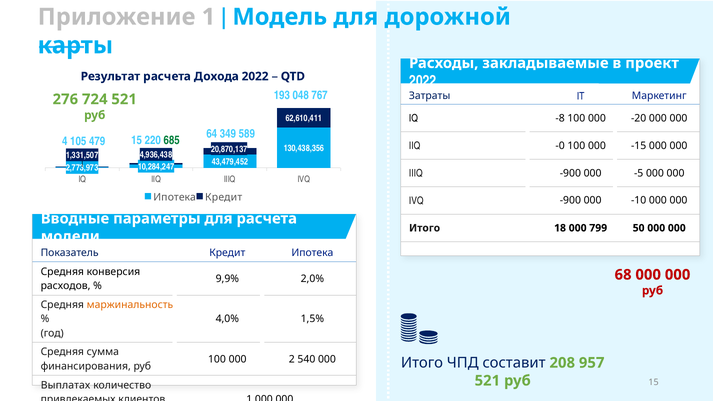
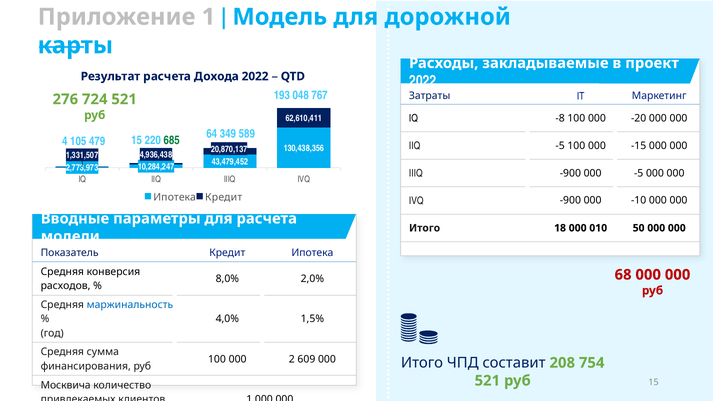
IIQ -0: -0 -> -5
799: 799 -> 010
9,9%: 9,9% -> 8,0%
маржинальность colour: orange -> blue
540: 540 -> 609
957: 957 -> 754
Выплатах: Выплатах -> Москвича
